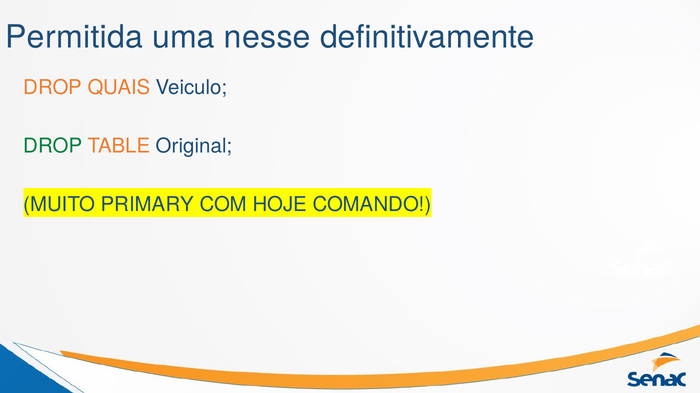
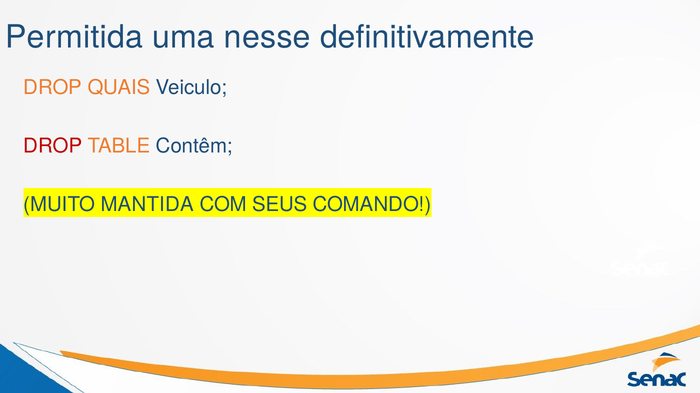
DROP at (53, 146) colour: green -> red
Original: Original -> Contêm
PRIMARY: PRIMARY -> MANTIDA
HOJE: HOJE -> SEUS
